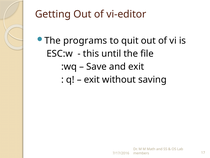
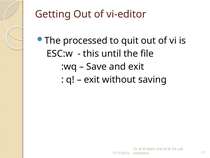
programs: programs -> processed
